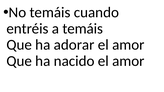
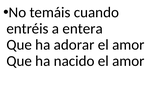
a temáis: temáis -> entera
